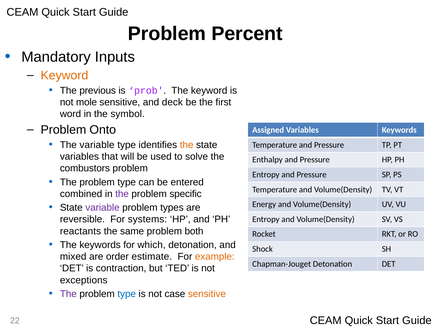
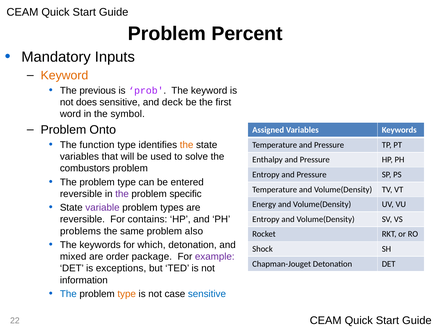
mole: mole -> does
The variable: variable -> function
combined at (81, 194): combined -> reversible
systems: systems -> contains
reactants: reactants -> problems
both: both -> also
estimate: estimate -> package
example colour: orange -> purple
contraction: contraction -> exceptions
exceptions: exceptions -> information
The at (68, 294) colour: purple -> blue
type at (127, 294) colour: blue -> orange
sensitive at (207, 294) colour: orange -> blue
